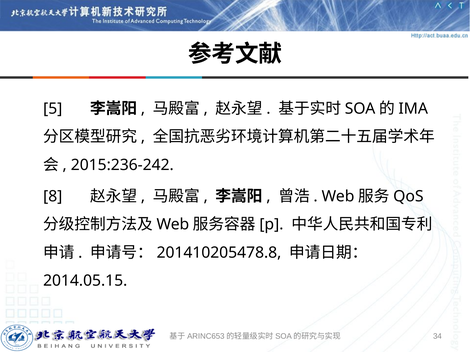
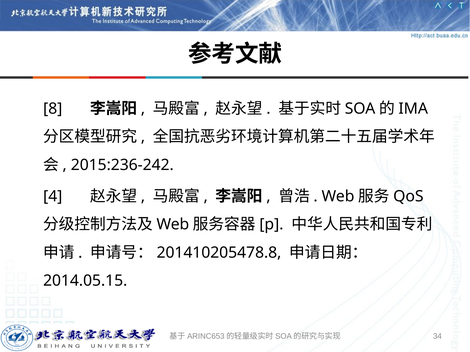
5: 5 -> 8
8: 8 -> 4
